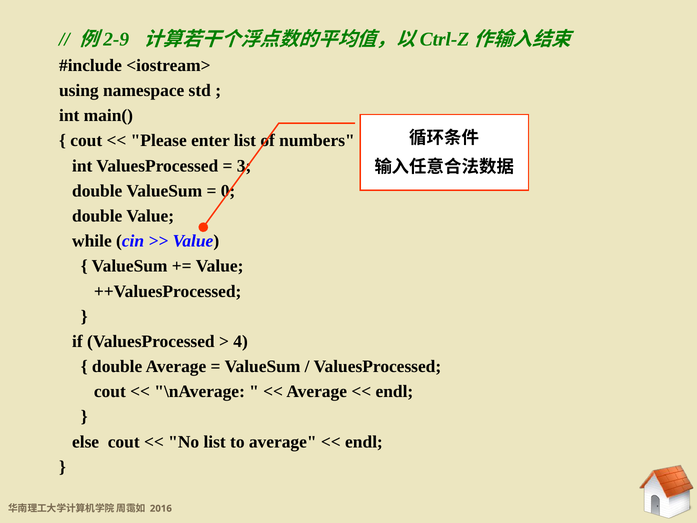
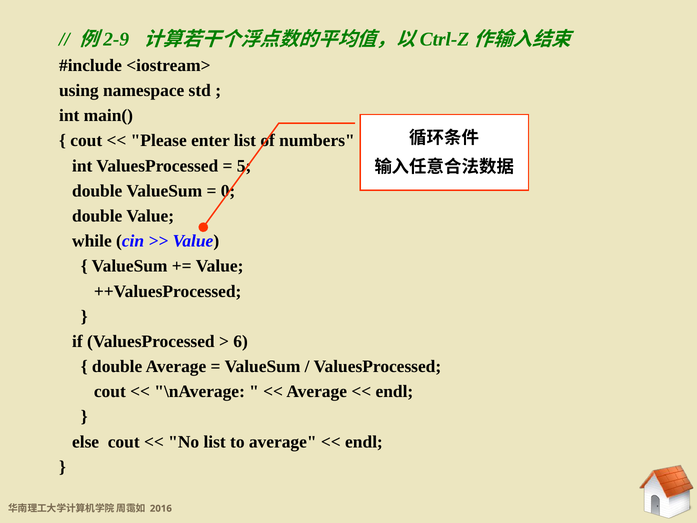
3: 3 -> 5
4: 4 -> 6
